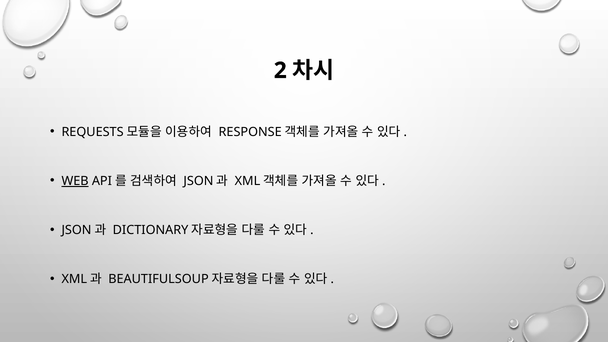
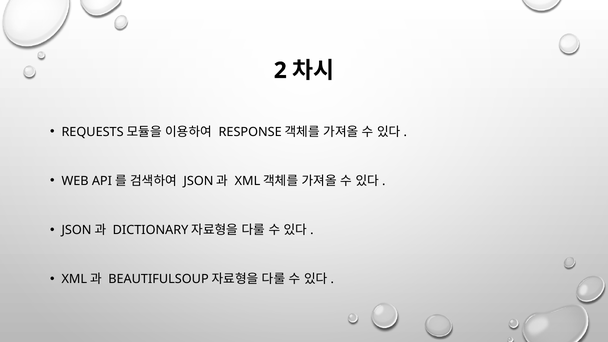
WEB underline: present -> none
